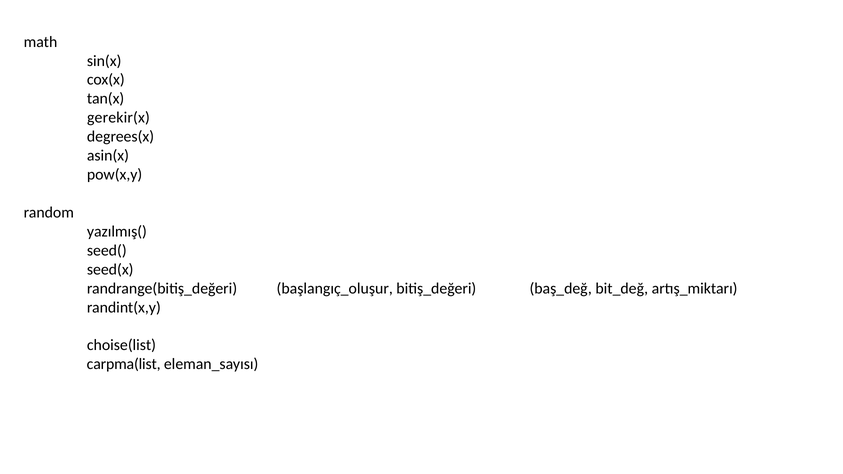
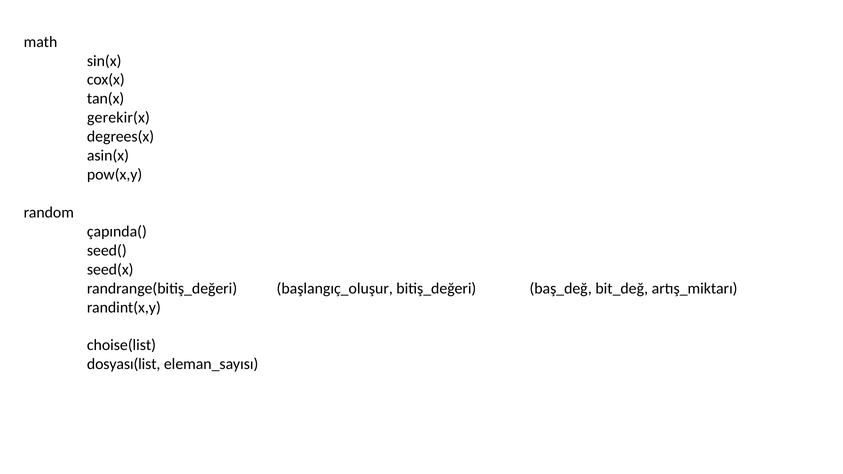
yazılmış(: yazılmış( -> çapında(
carpma(list: carpma(list -> dosyası(list
